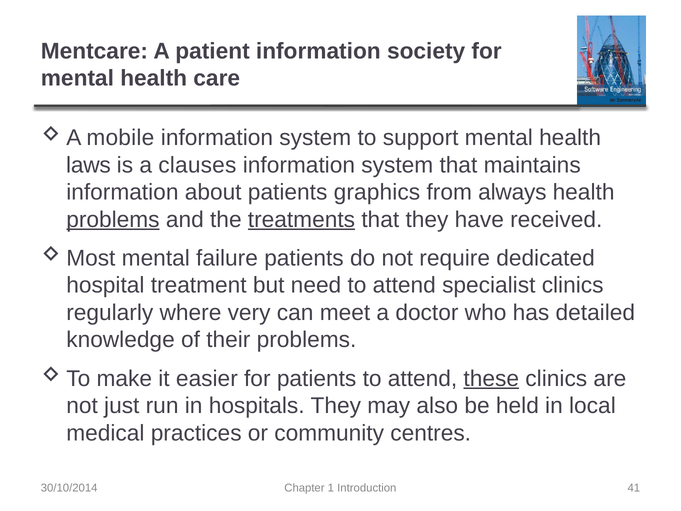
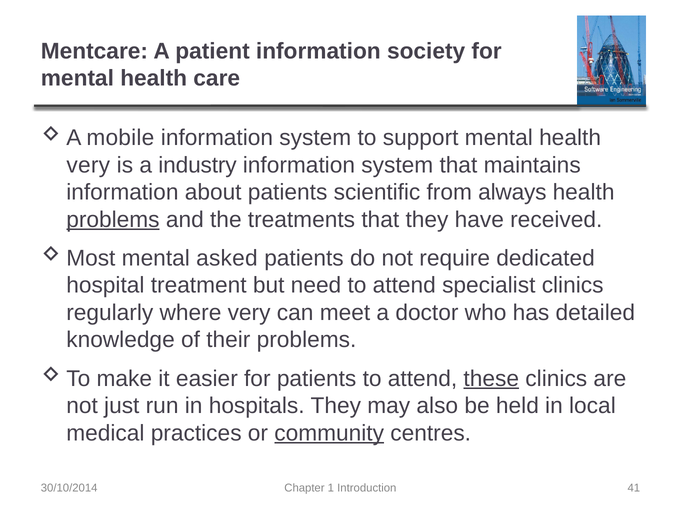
laws at (88, 165): laws -> very
clauses: clauses -> industry
graphics: graphics -> scientific
treatments underline: present -> none
failure: failure -> asked
community underline: none -> present
